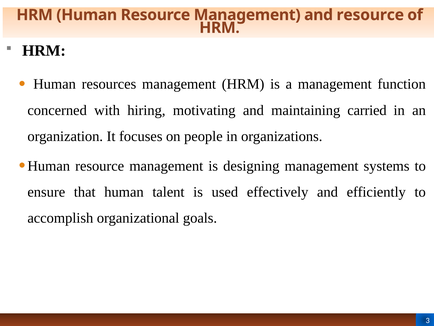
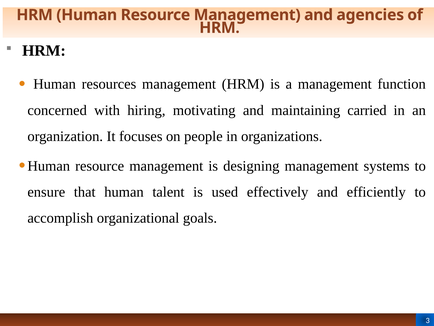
and resource: resource -> agencies
